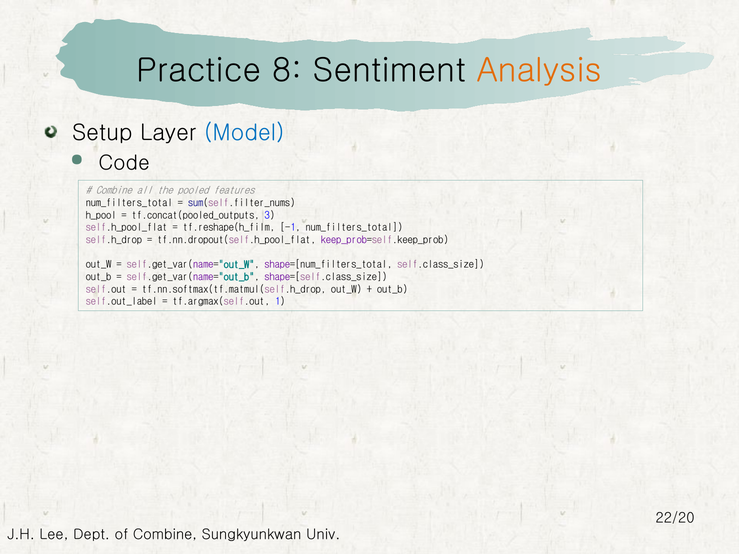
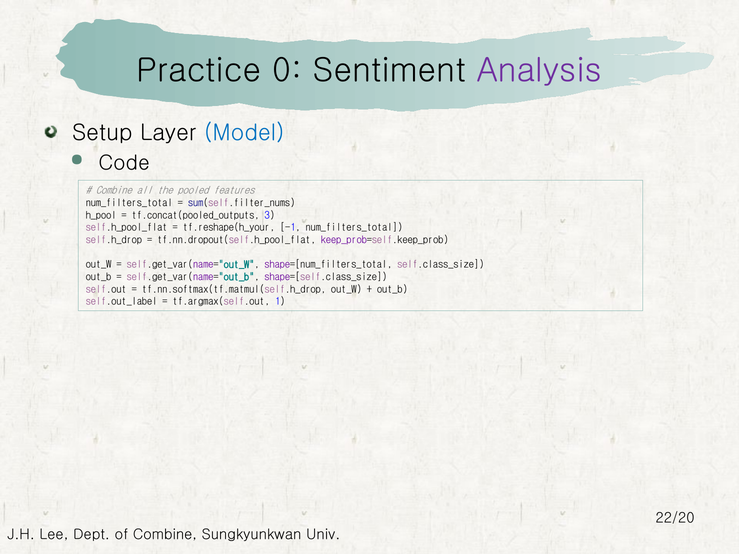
8: 8 -> 0
Analysis colour: orange -> purple
tf.reshape(h_film: tf.reshape(h_film -> tf.reshape(h_your
